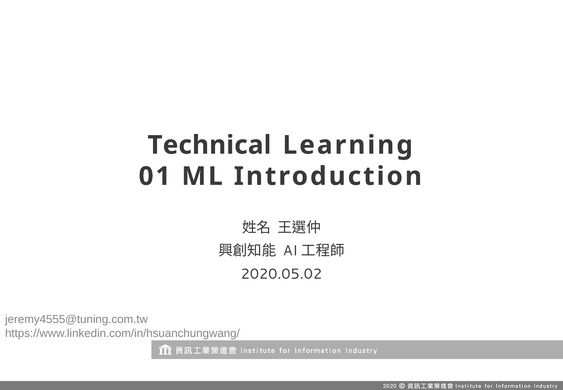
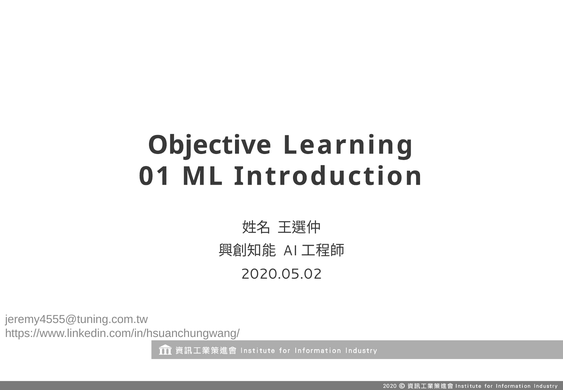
Technical: Technical -> Objective
